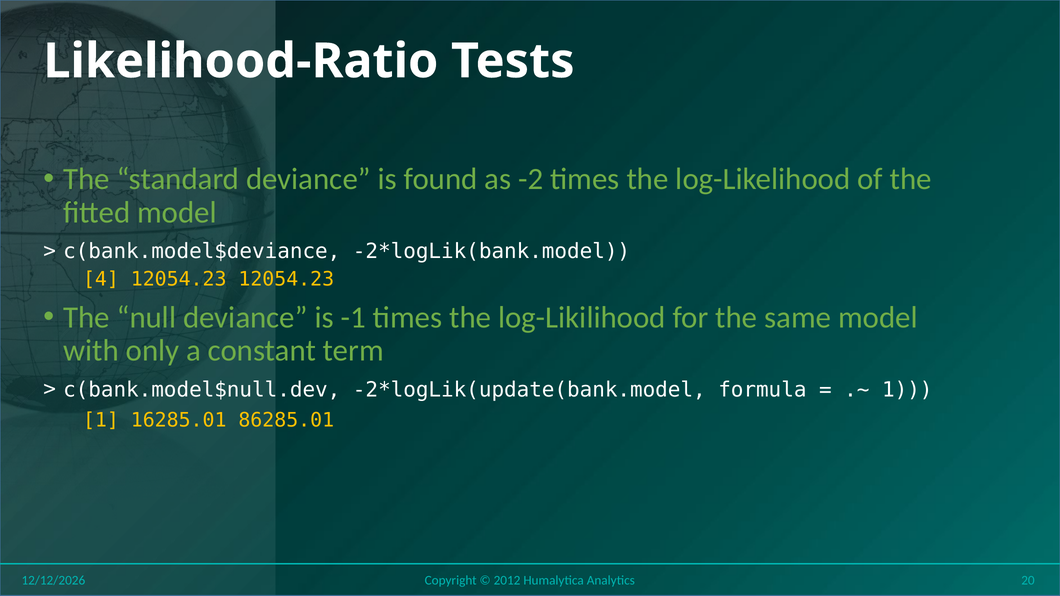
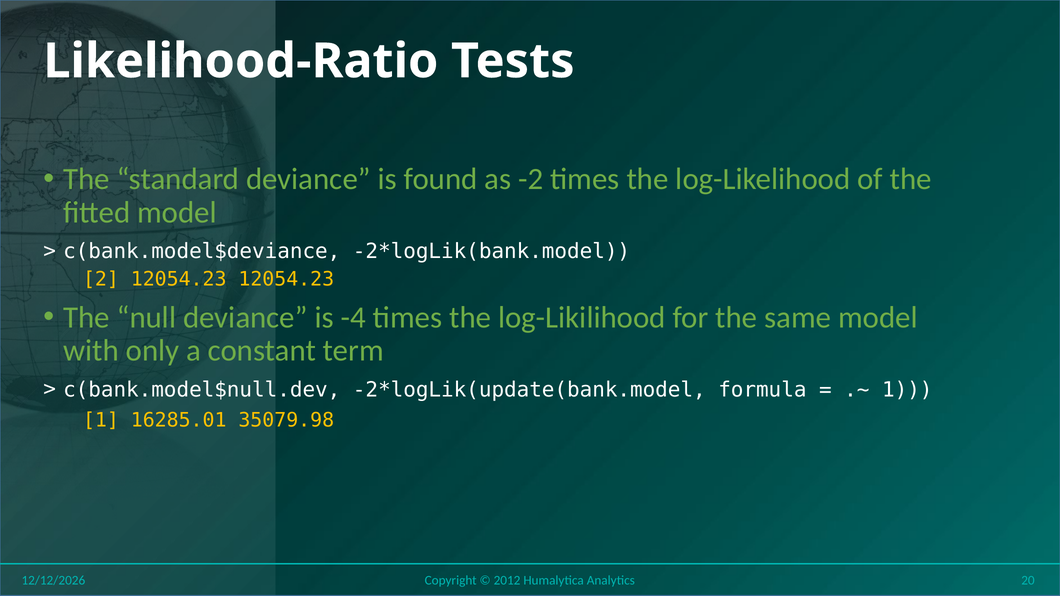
4: 4 -> 2
-1: -1 -> -4
86285.01: 86285.01 -> 35079.98
